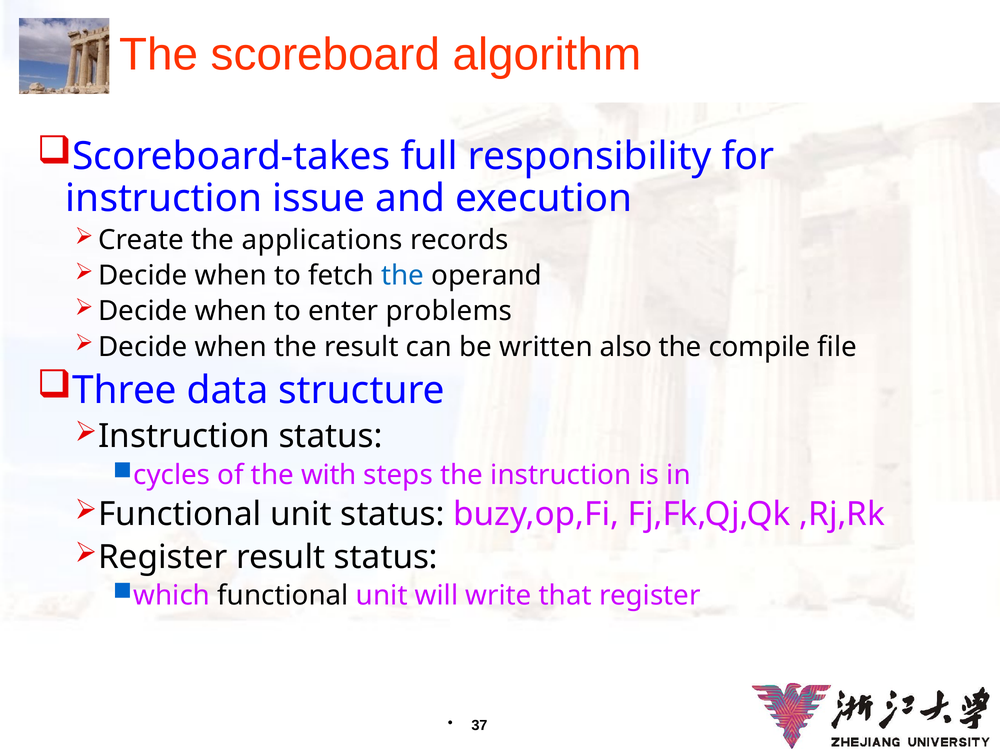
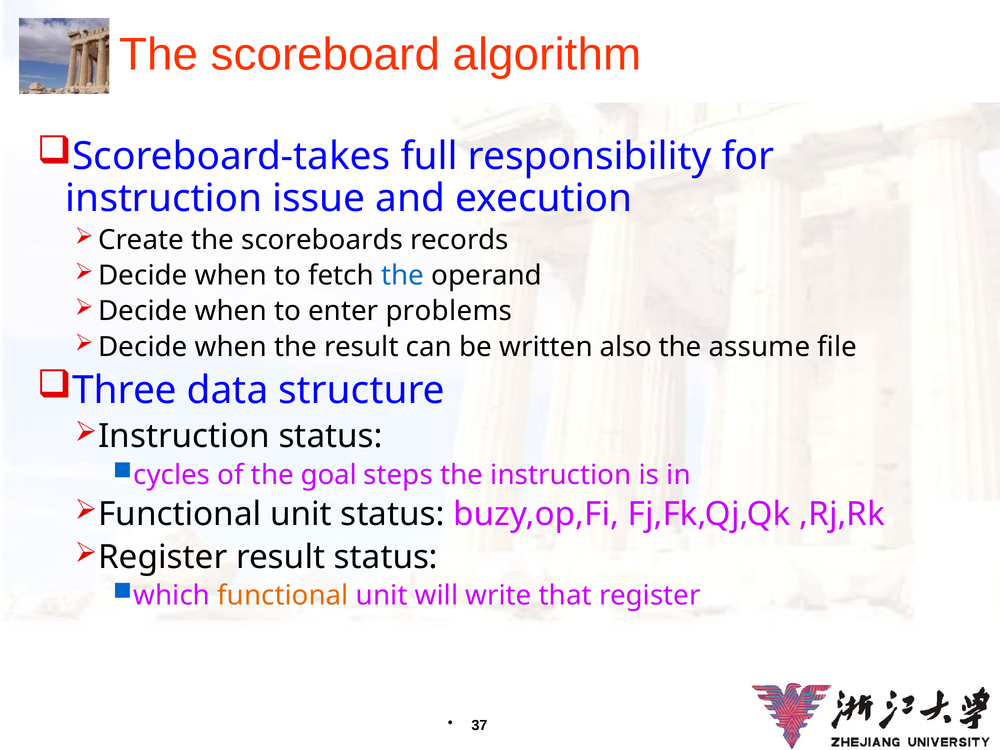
applications: applications -> scoreboards
compile: compile -> assume
with: with -> goal
functional at (283, 596) colour: black -> orange
